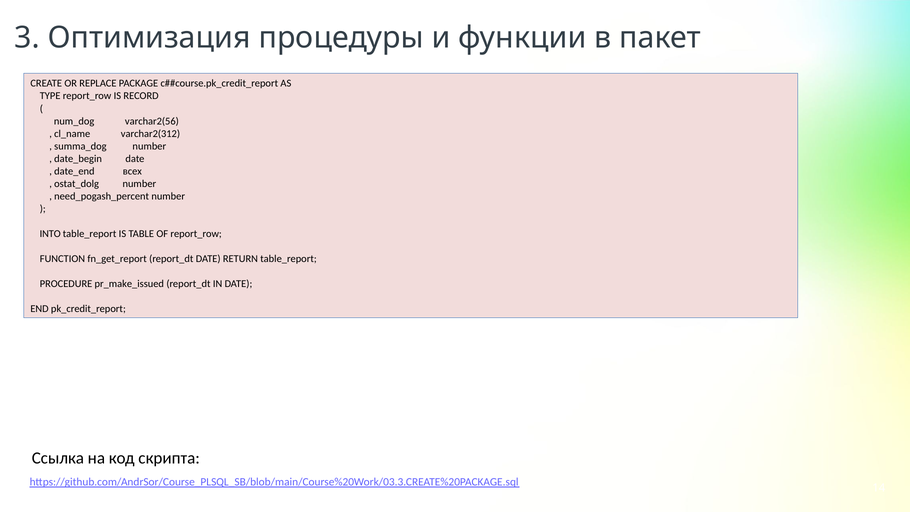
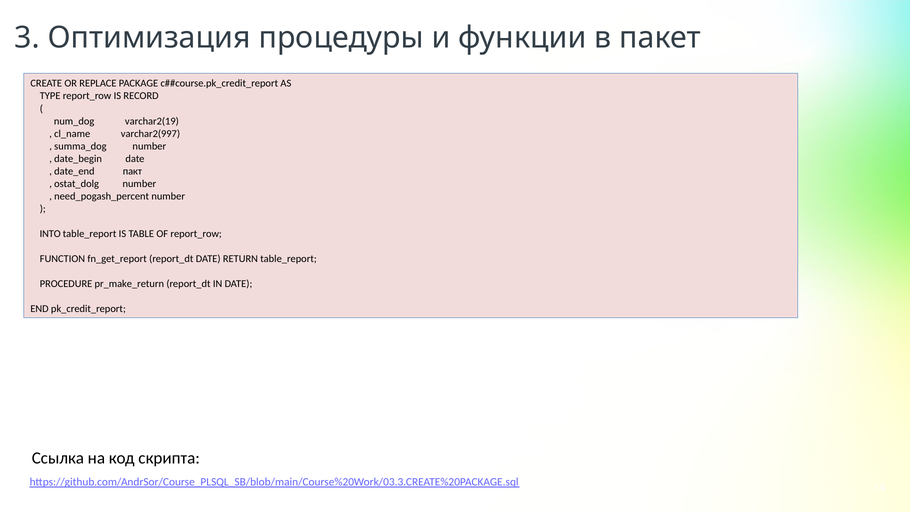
varchar2(56: varchar2(56 -> varchar2(19
varchar2(312: varchar2(312 -> varchar2(997
всех: всех -> пакт
pr_make_issued: pr_make_issued -> pr_make_return
